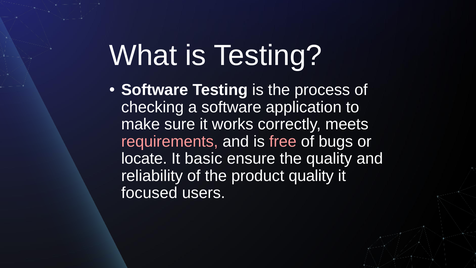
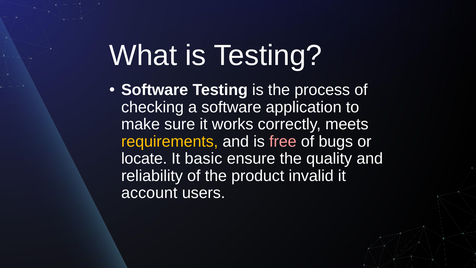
requirements colour: pink -> yellow
product quality: quality -> invalid
focused: focused -> account
